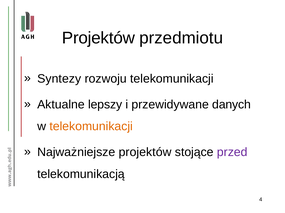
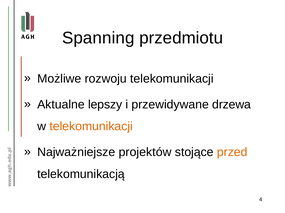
Projektów at (98, 38): Projektów -> Spanning
Syntezy: Syntezy -> Możliwe
danych: danych -> drzewa
przed colour: purple -> orange
